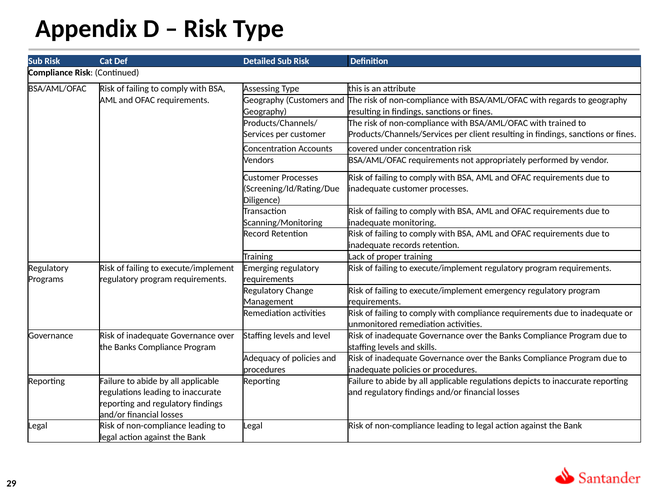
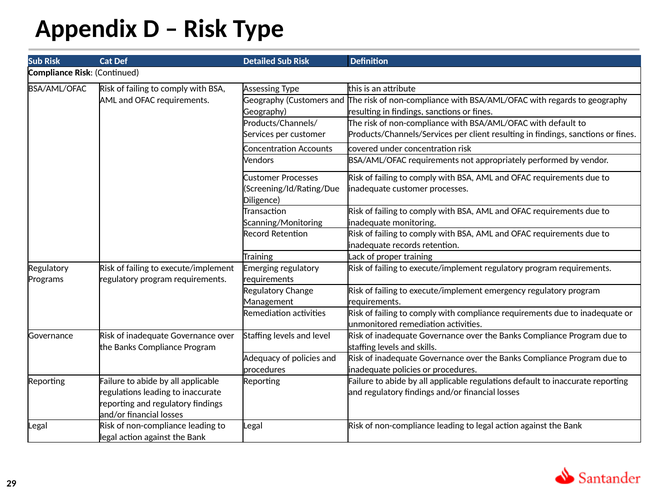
with trained: trained -> default
regulations depicts: depicts -> default
